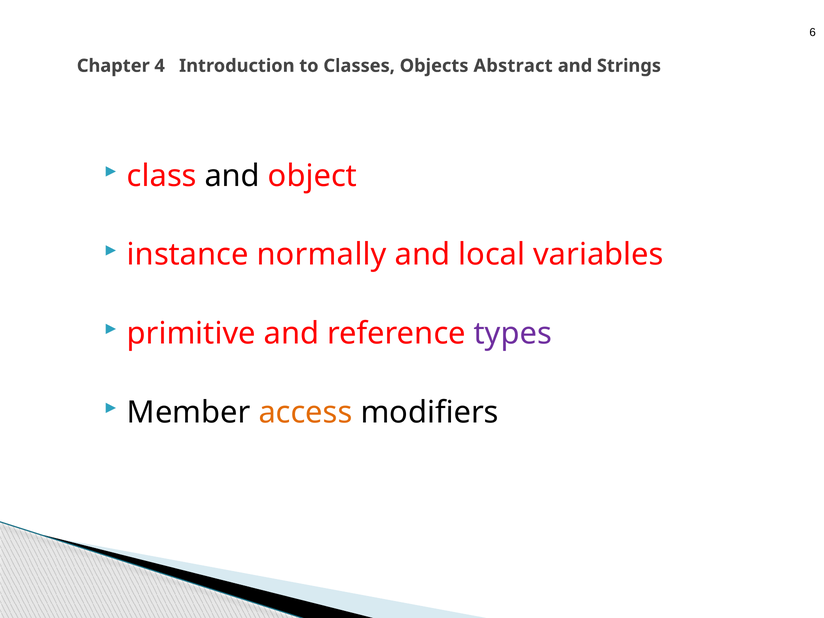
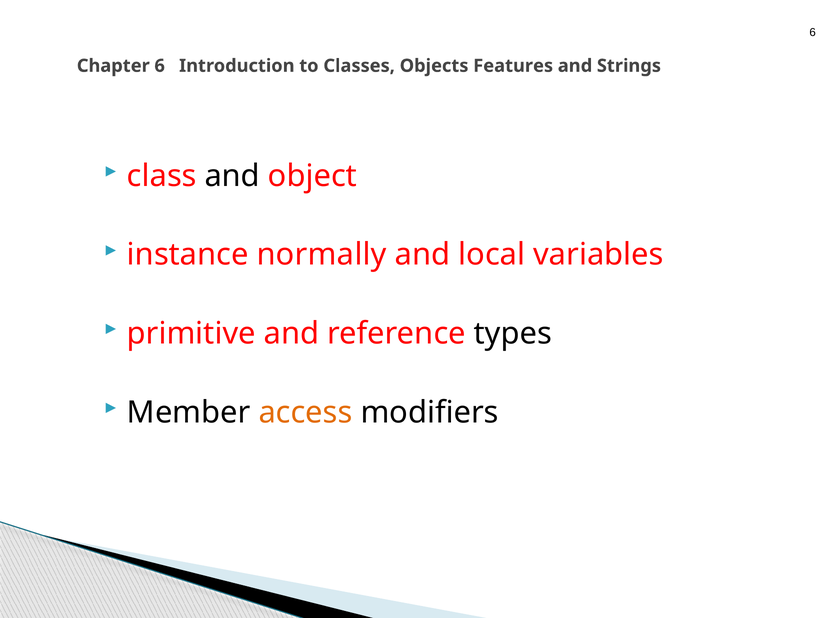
Chapter 4: 4 -> 6
Abstract: Abstract -> Features
types colour: purple -> black
